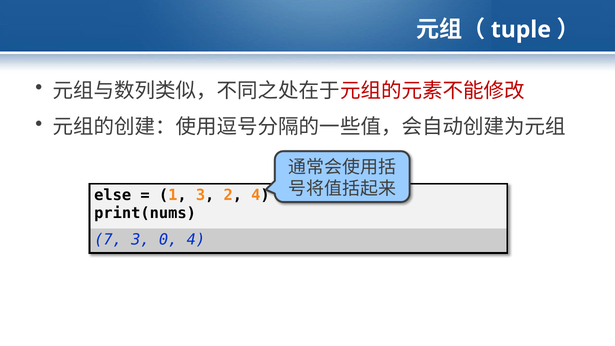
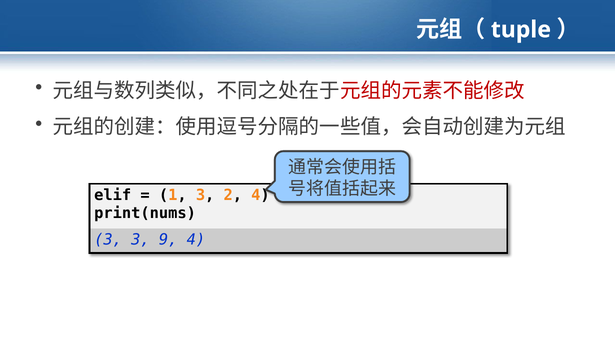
else: else -> elif
7 at (108, 240): 7 -> 3
0: 0 -> 9
